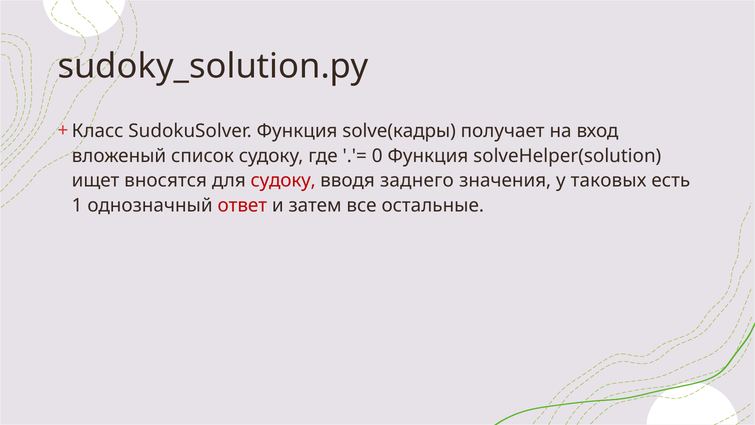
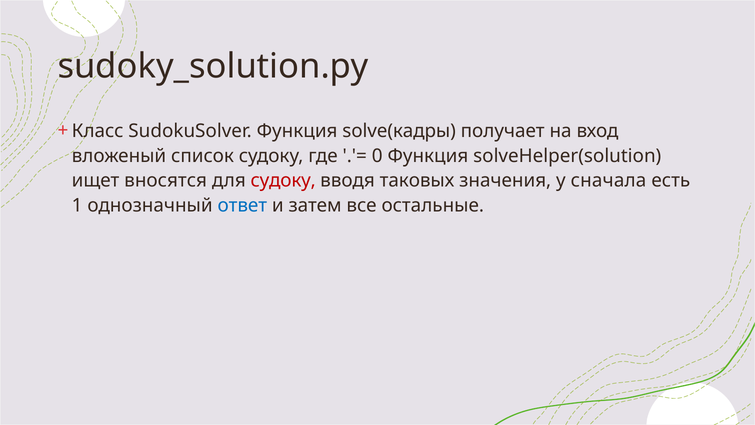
заднего: заднего -> таковых
таковых: таковых -> сначала
ответ colour: red -> blue
